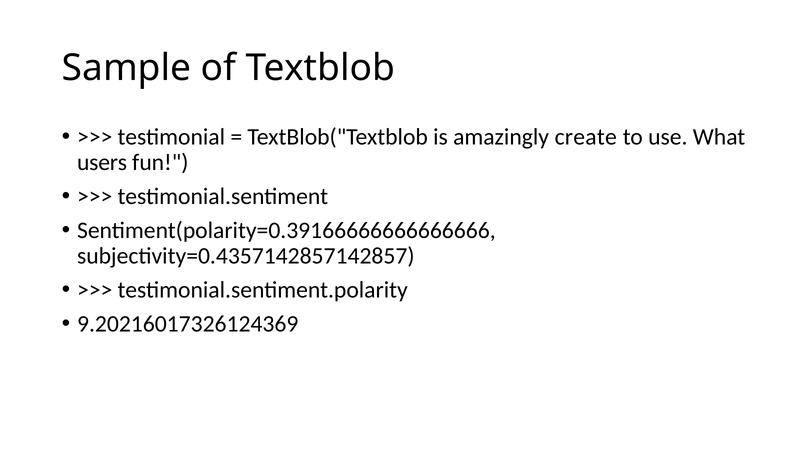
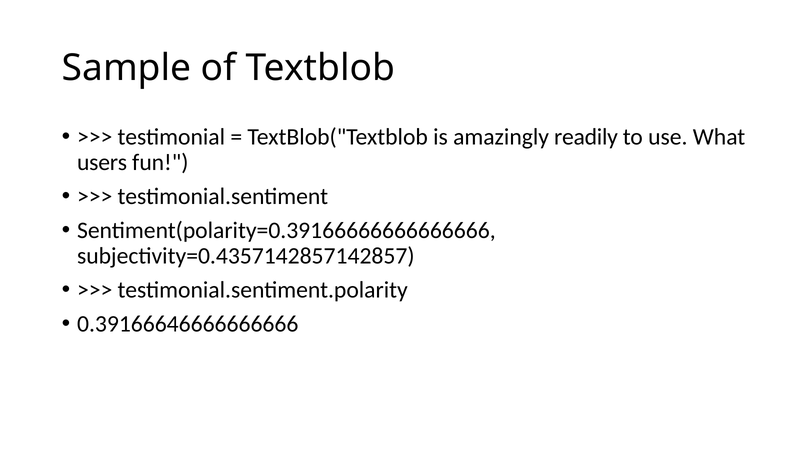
create: create -> readily
9.20216017326124369: 9.20216017326124369 -> 0.39166646666666666
